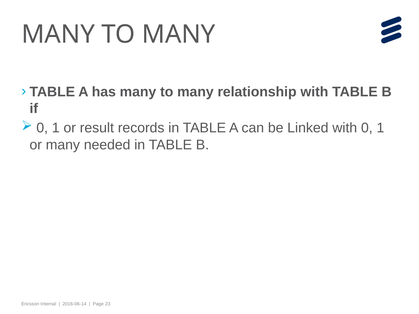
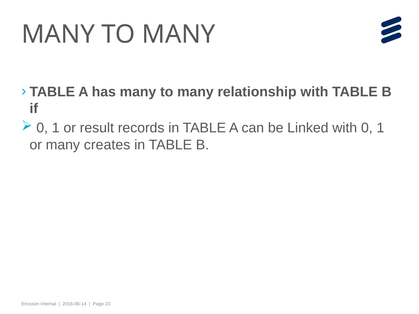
needed: needed -> creates
